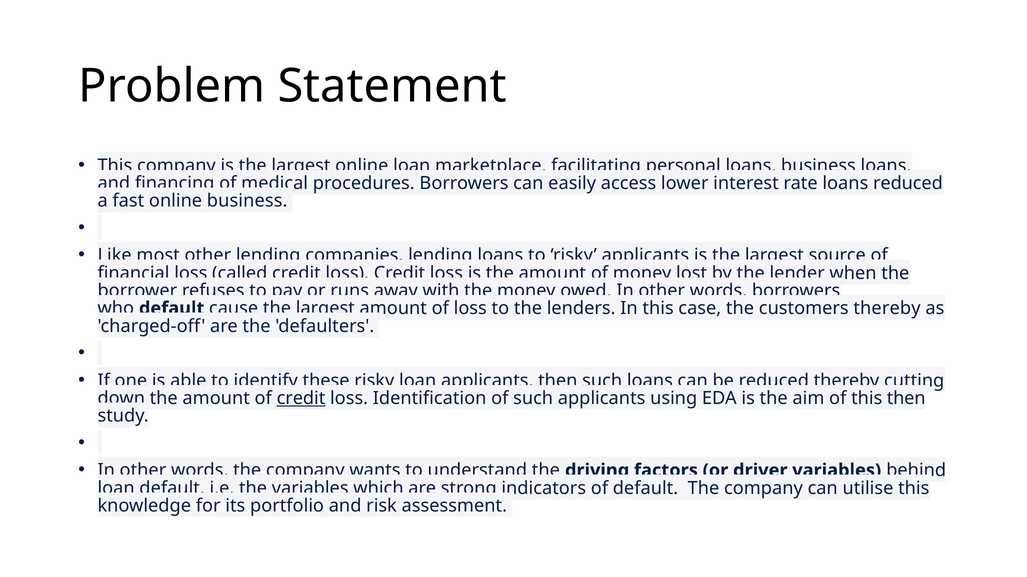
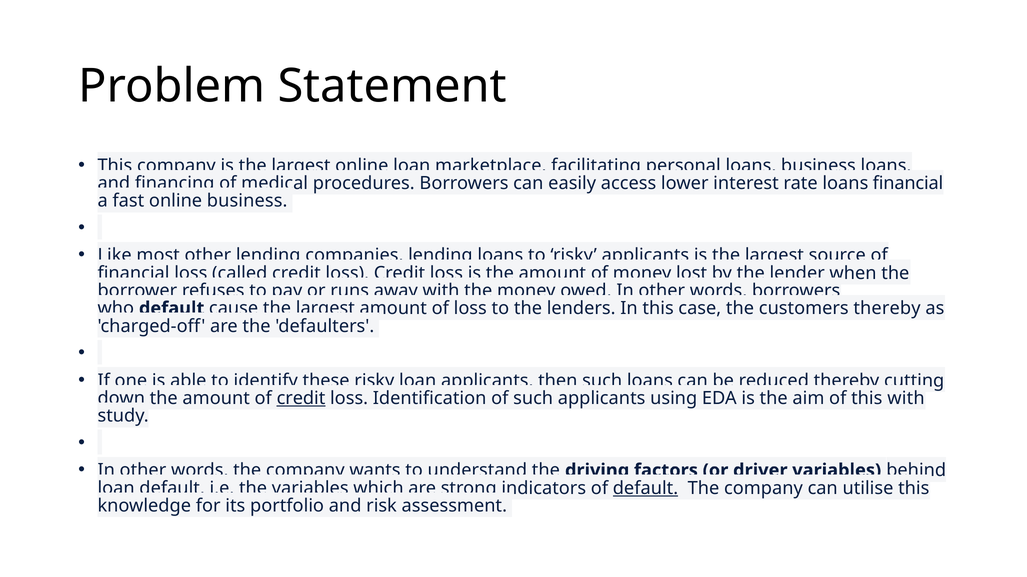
loans reduced: reduced -> financial
this then: then -> with
default at (645, 489) underline: none -> present
